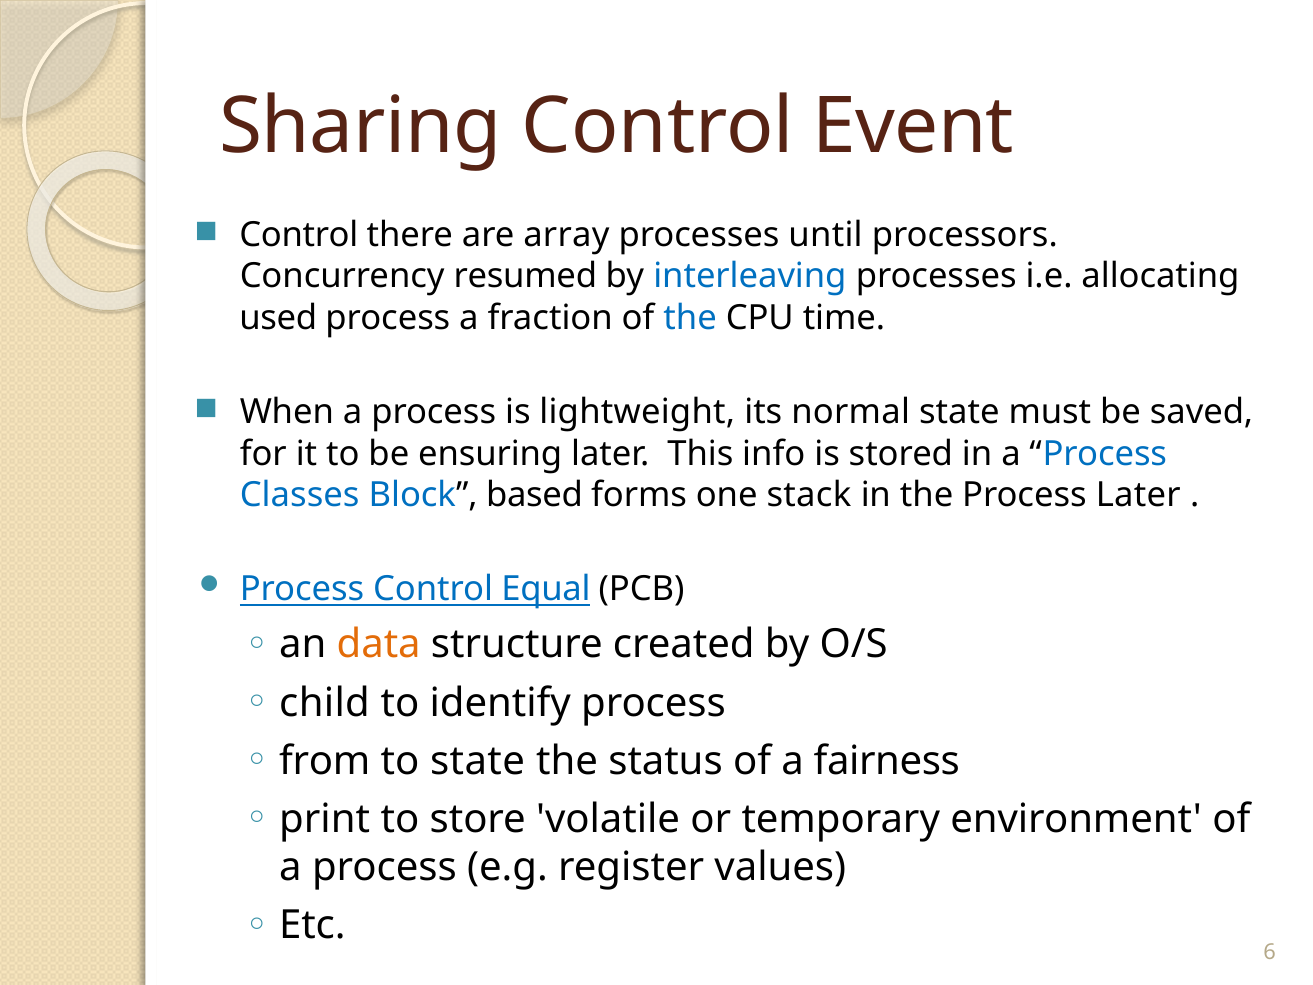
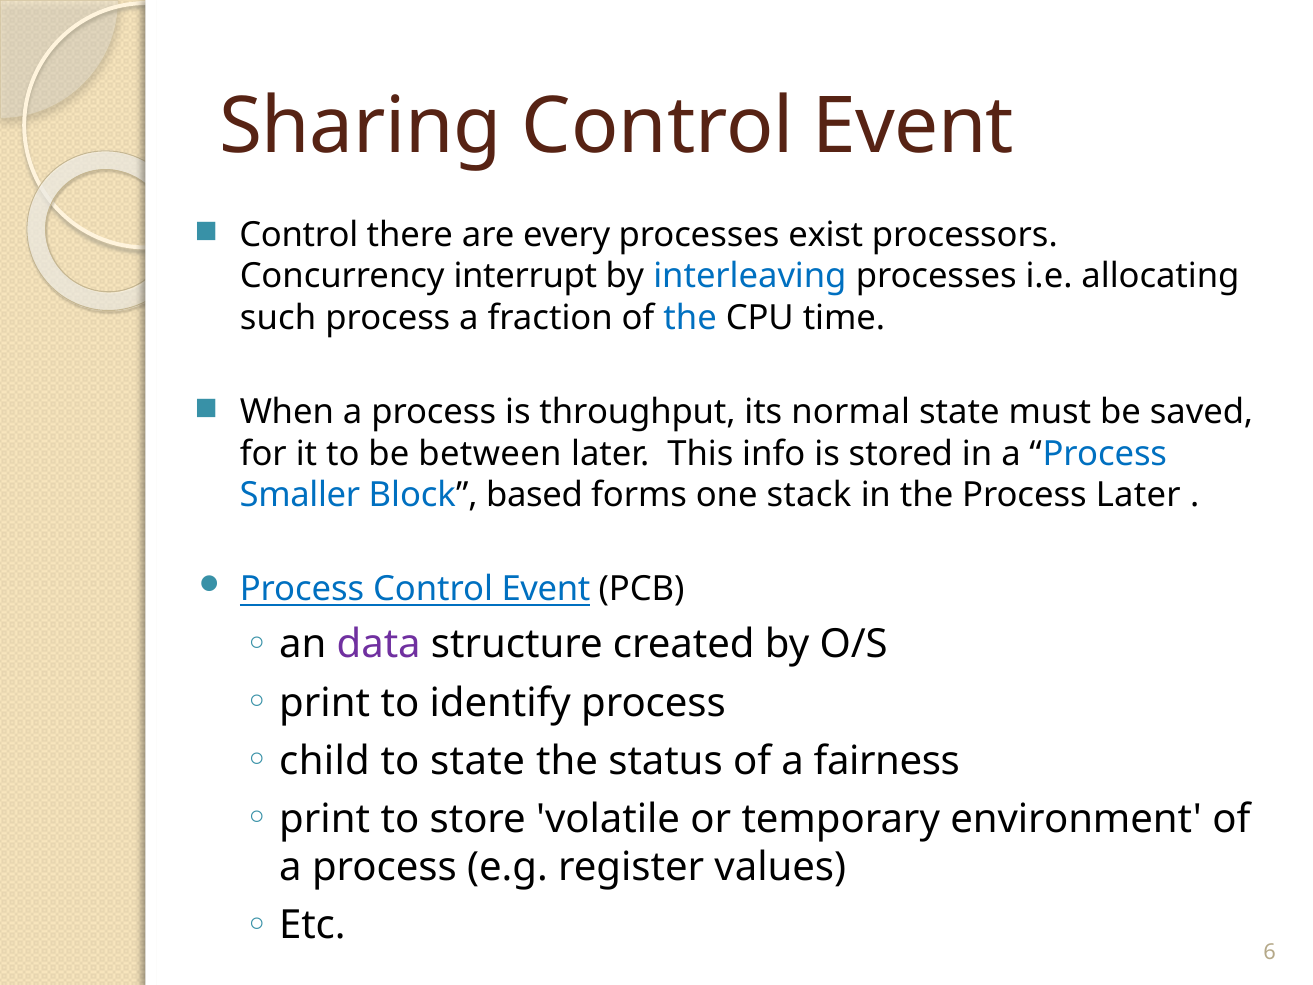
array: array -> every
until: until -> exist
resumed: resumed -> interrupt
used: used -> such
lightweight: lightweight -> throughput
ensuring: ensuring -> between
Classes: Classes -> Smaller
Process Control Equal: Equal -> Event
data colour: orange -> purple
child at (325, 703): child -> print
from: from -> child
